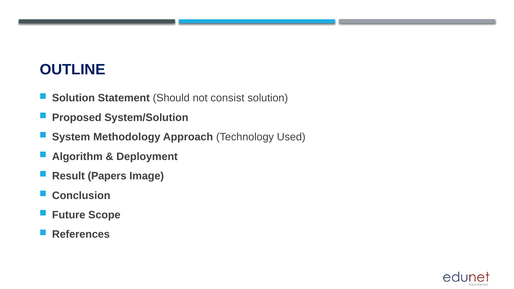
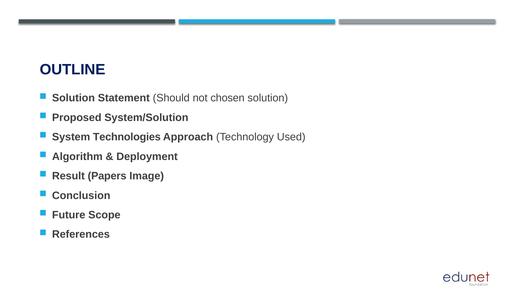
consist: consist -> chosen
Methodology: Methodology -> Technologies
